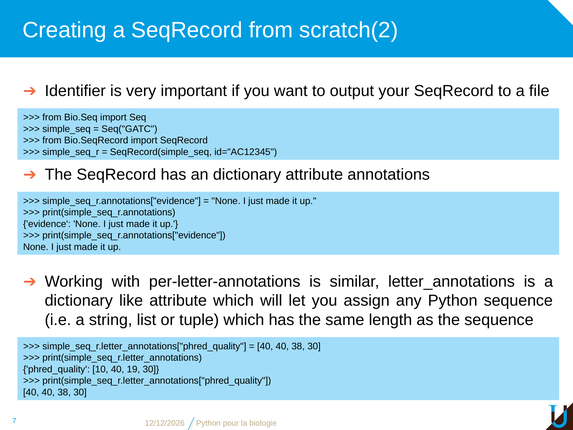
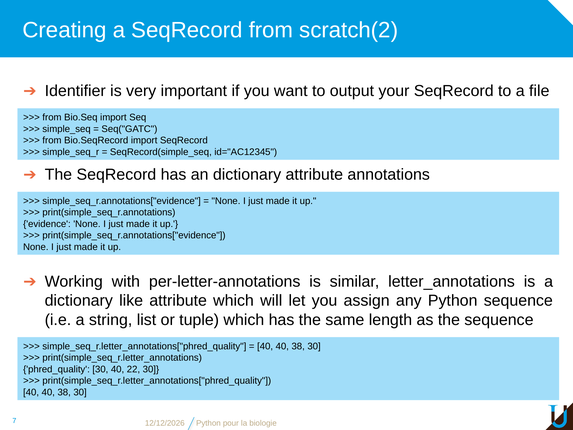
phred_quality 10: 10 -> 30
19: 19 -> 22
